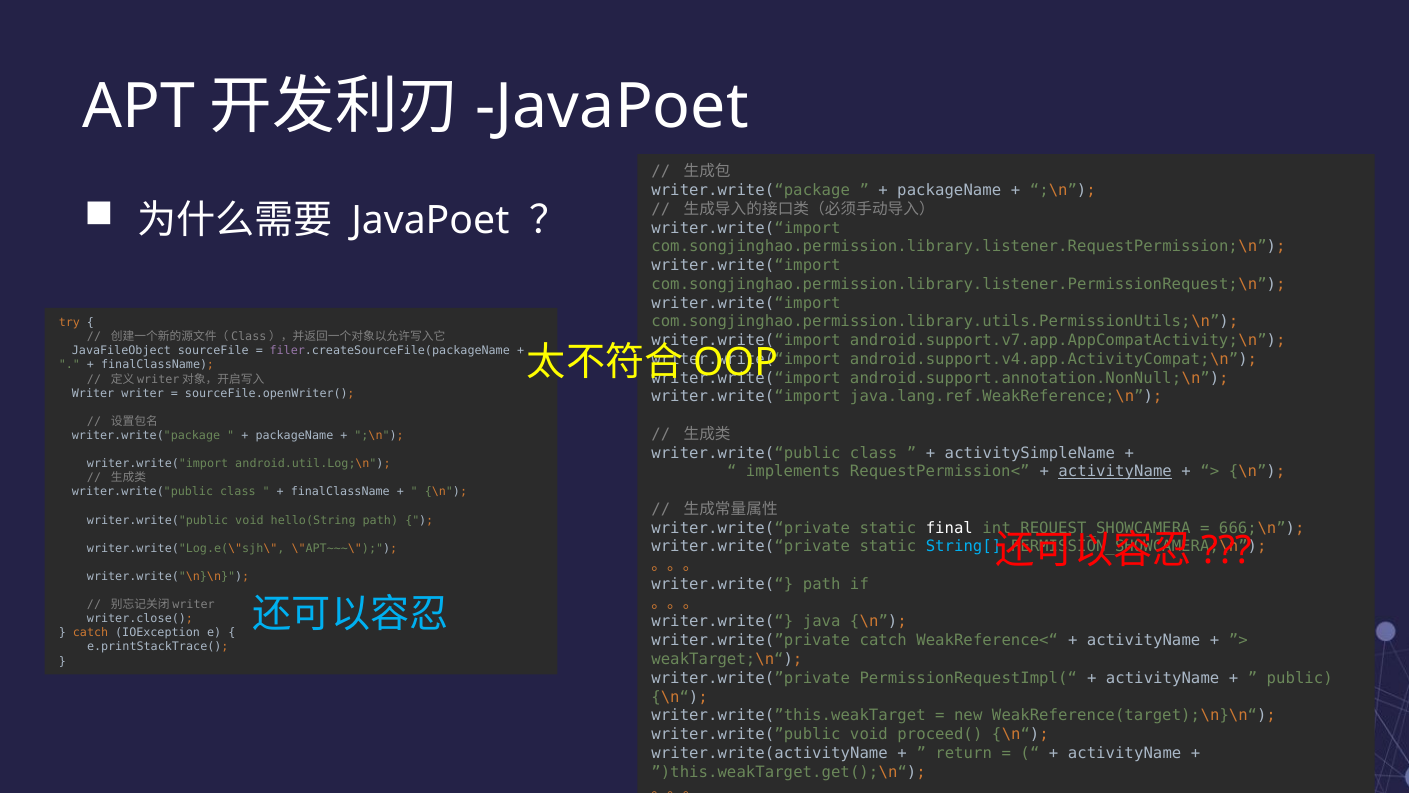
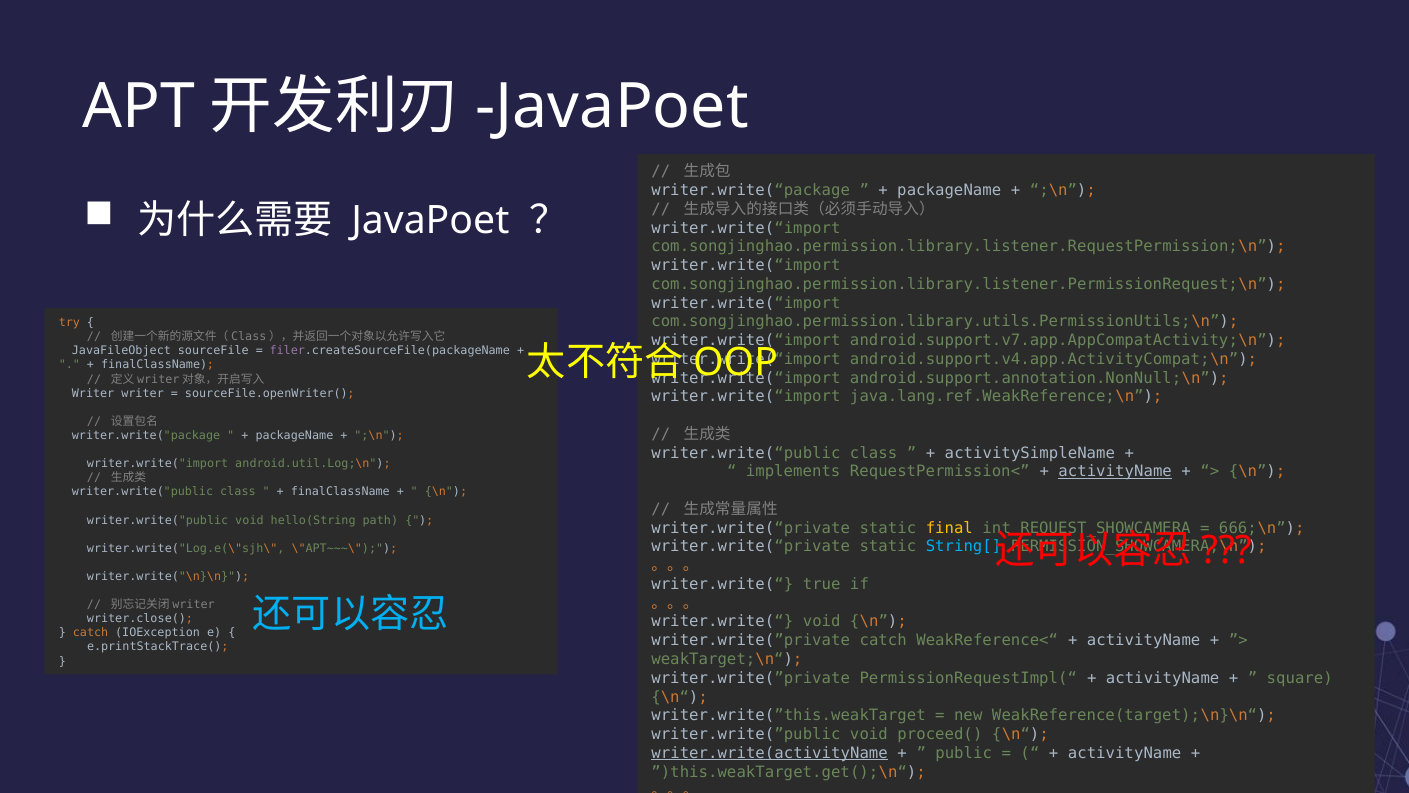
final colour: white -> yellow
writer.write(“ path: path -> true
writer.write(“ java: java -> void
public: public -> square
writer.write(activityName underline: none -> present
return: return -> public
